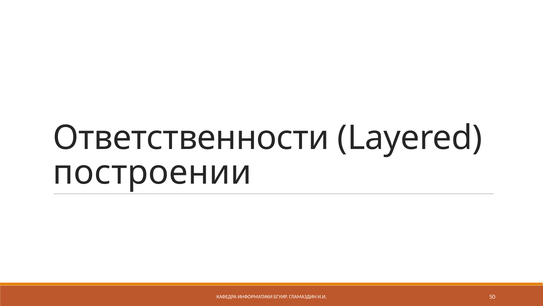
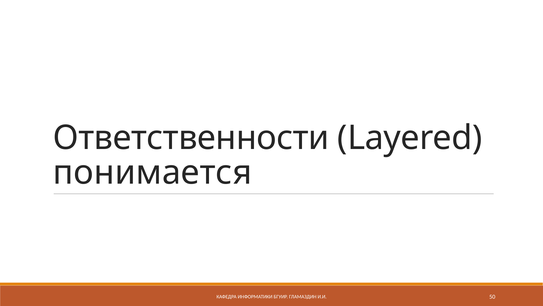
построении: построении -> понимается
